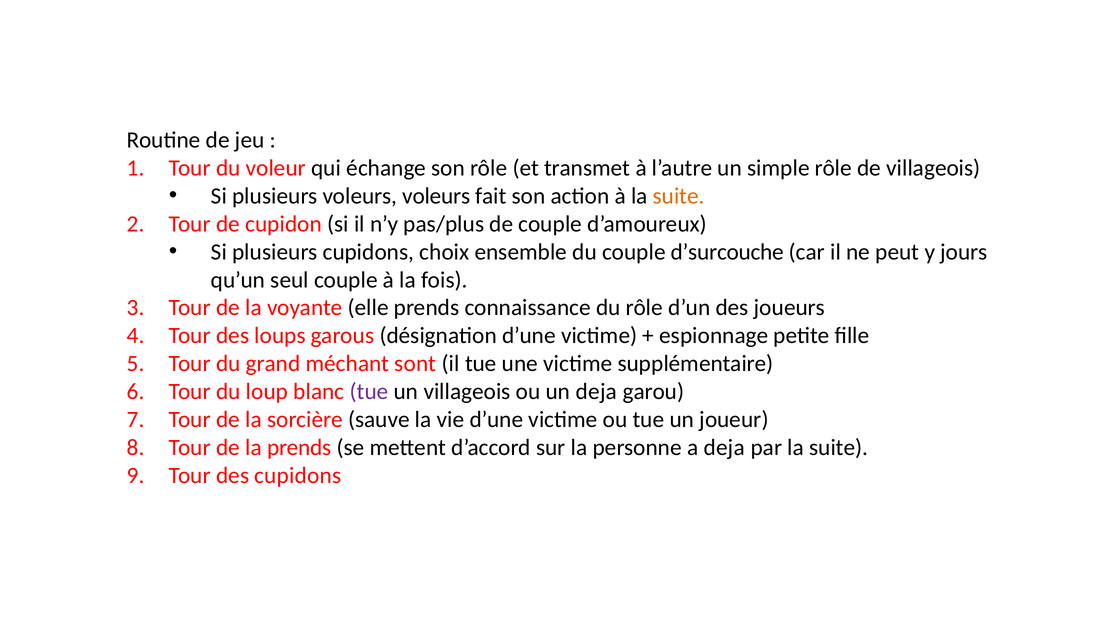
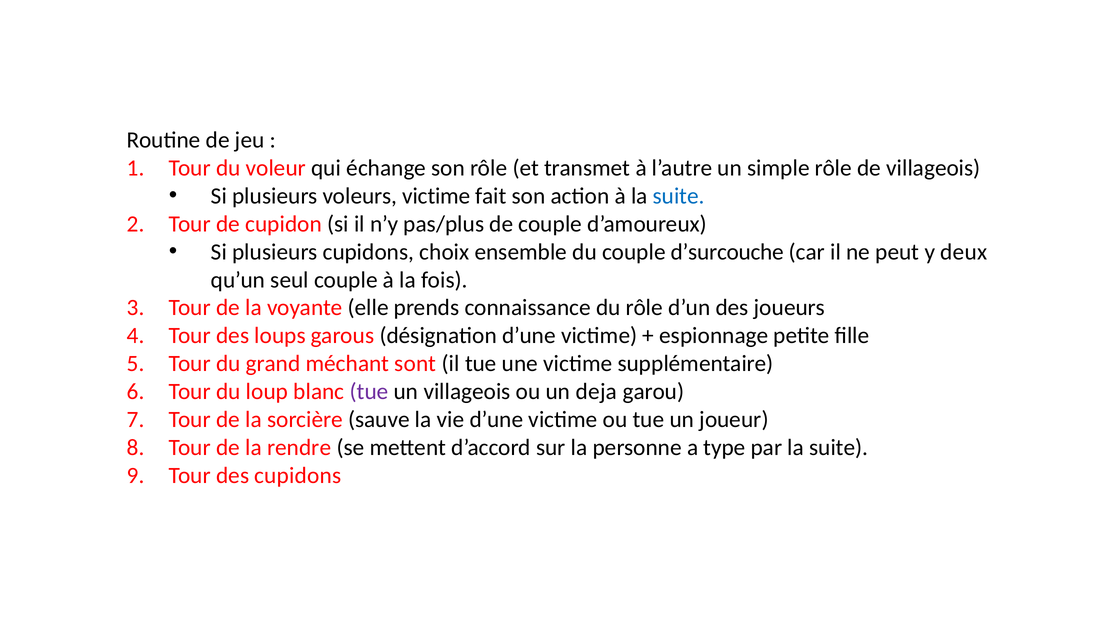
voleurs voleurs: voleurs -> victime
suite at (679, 196) colour: orange -> blue
jours: jours -> deux
la prends: prends -> rendre
a deja: deja -> type
